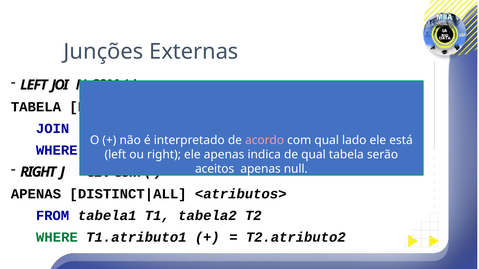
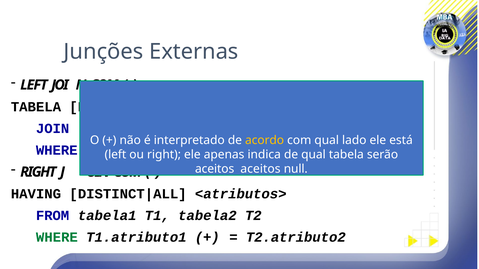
acordo colour: pink -> yellow
aceitos apenas: apenas -> aceitos
APENAS at (36, 194): APENAS -> HAVING
